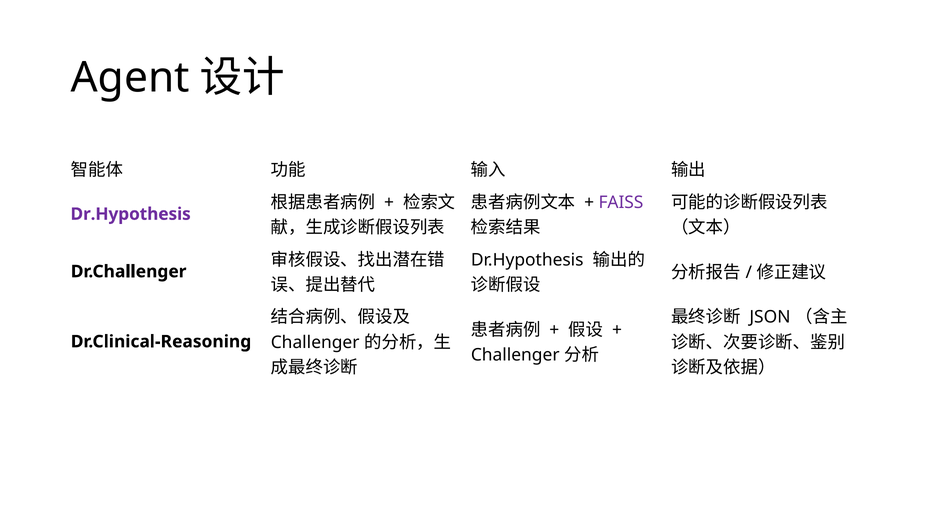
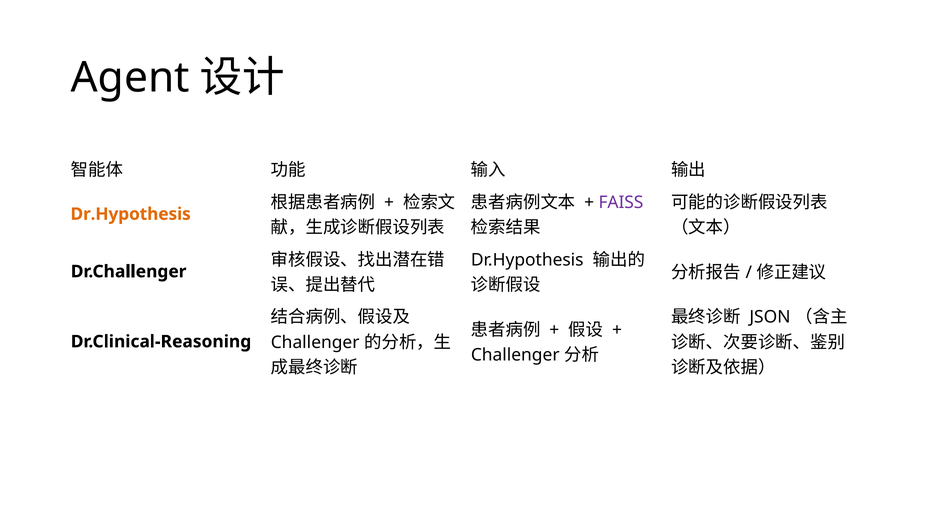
Dr.Hypothesis at (131, 214) colour: purple -> orange
